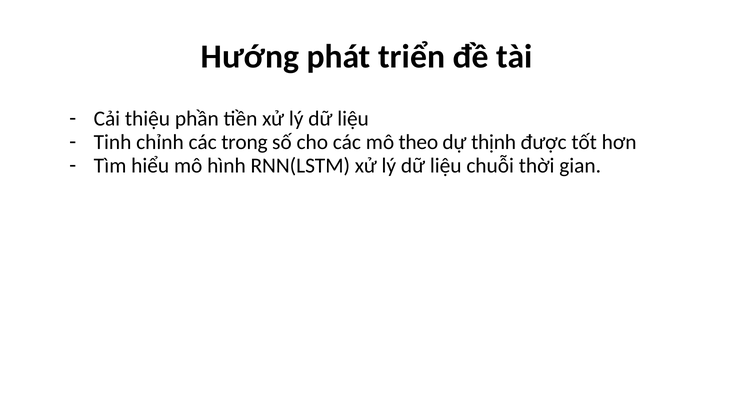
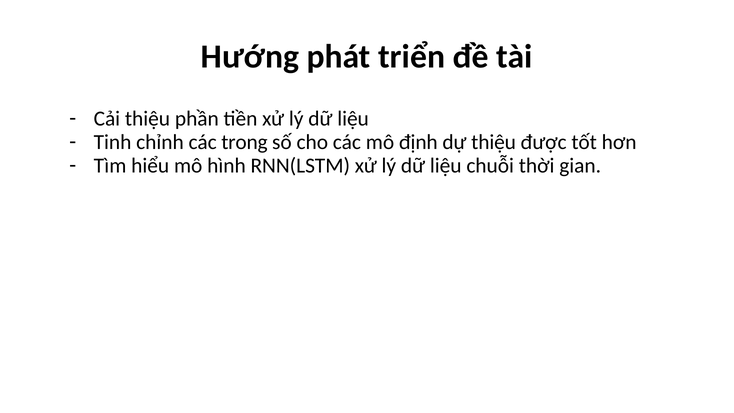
theo: theo -> định
dự thịnh: thịnh -> thiệu
